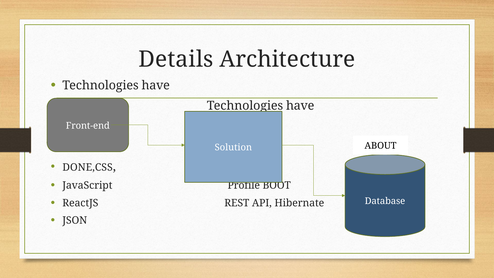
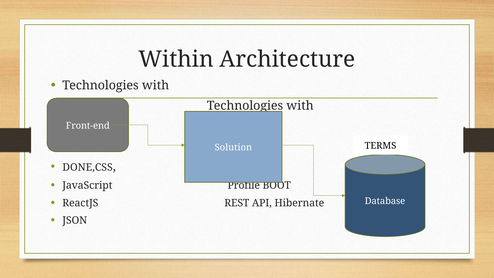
Details: Details -> Within
have at (156, 85): have -> with
have at (300, 106): have -> with
ABOUT: ABOUT -> TERMS
